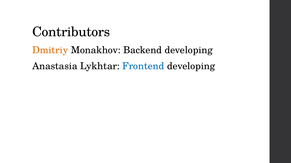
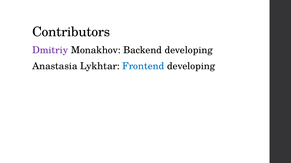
Dmitriy colour: orange -> purple
